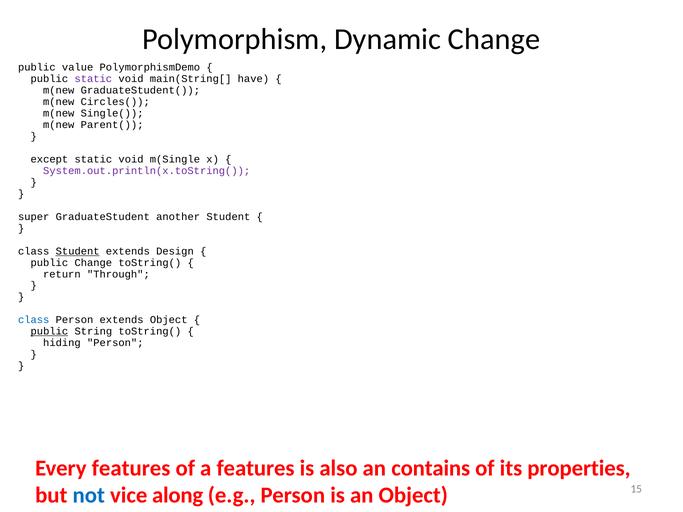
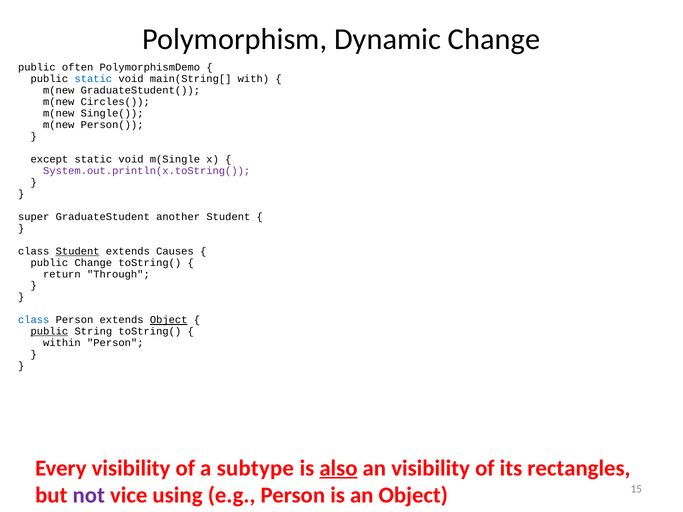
value: value -> often
static at (93, 79) colour: purple -> blue
have: have -> with
Parent(: Parent( -> Person(
Design: Design -> Causes
Object at (169, 320) underline: none -> present
hiding: hiding -> within
Every features: features -> visibility
a features: features -> subtype
also underline: none -> present
an contains: contains -> visibility
properties: properties -> rectangles
not colour: blue -> purple
along: along -> using
